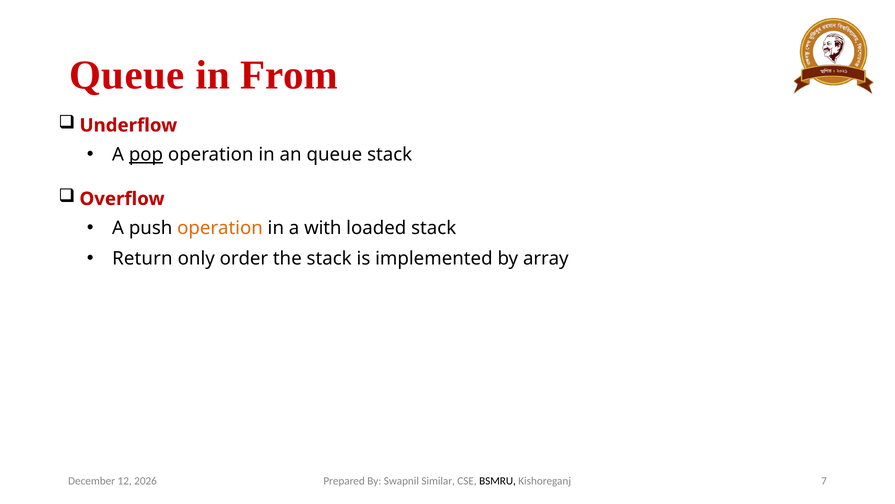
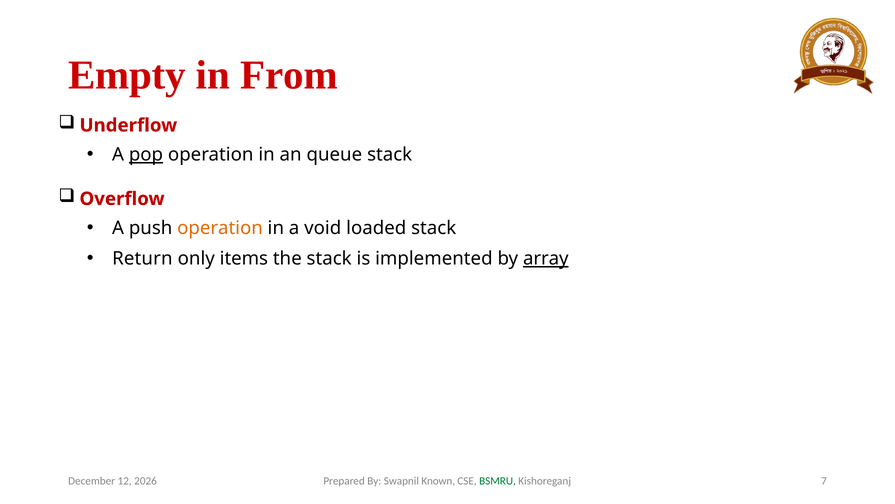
Queue at (127, 75): Queue -> Empty
with: with -> void
order: order -> items
array underline: none -> present
Similar: Similar -> Known
BSMRU colour: black -> green
